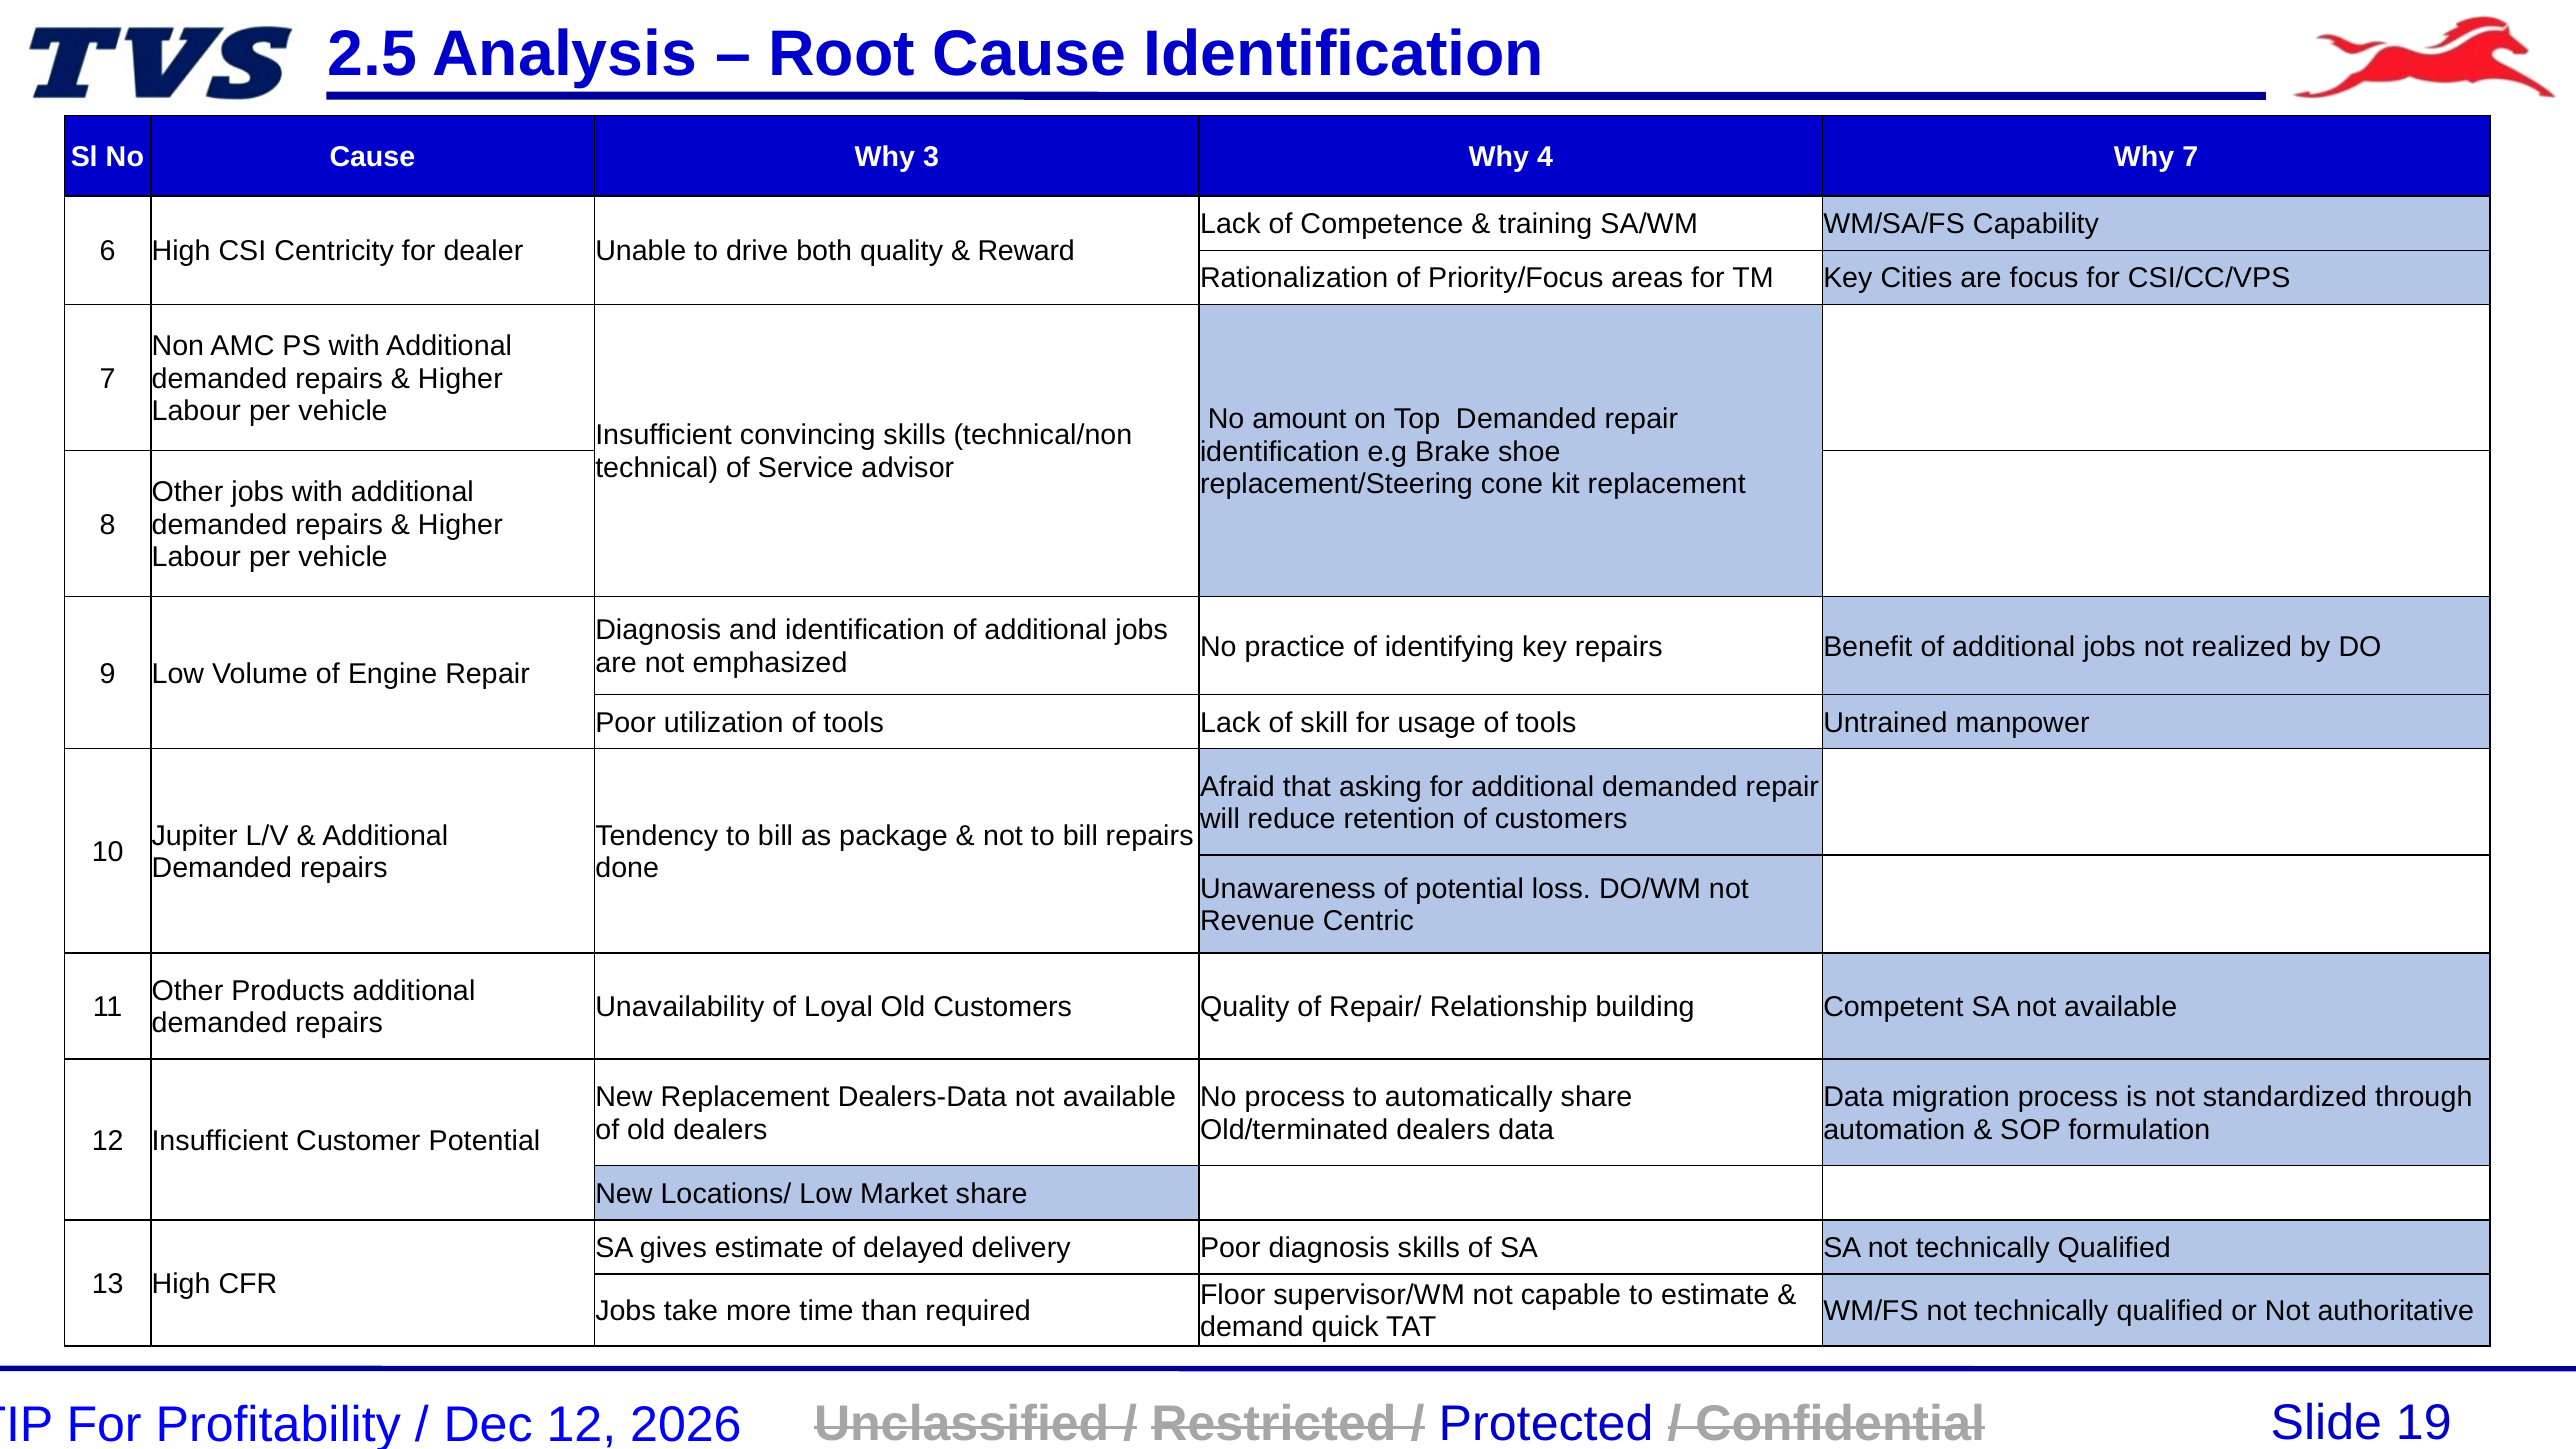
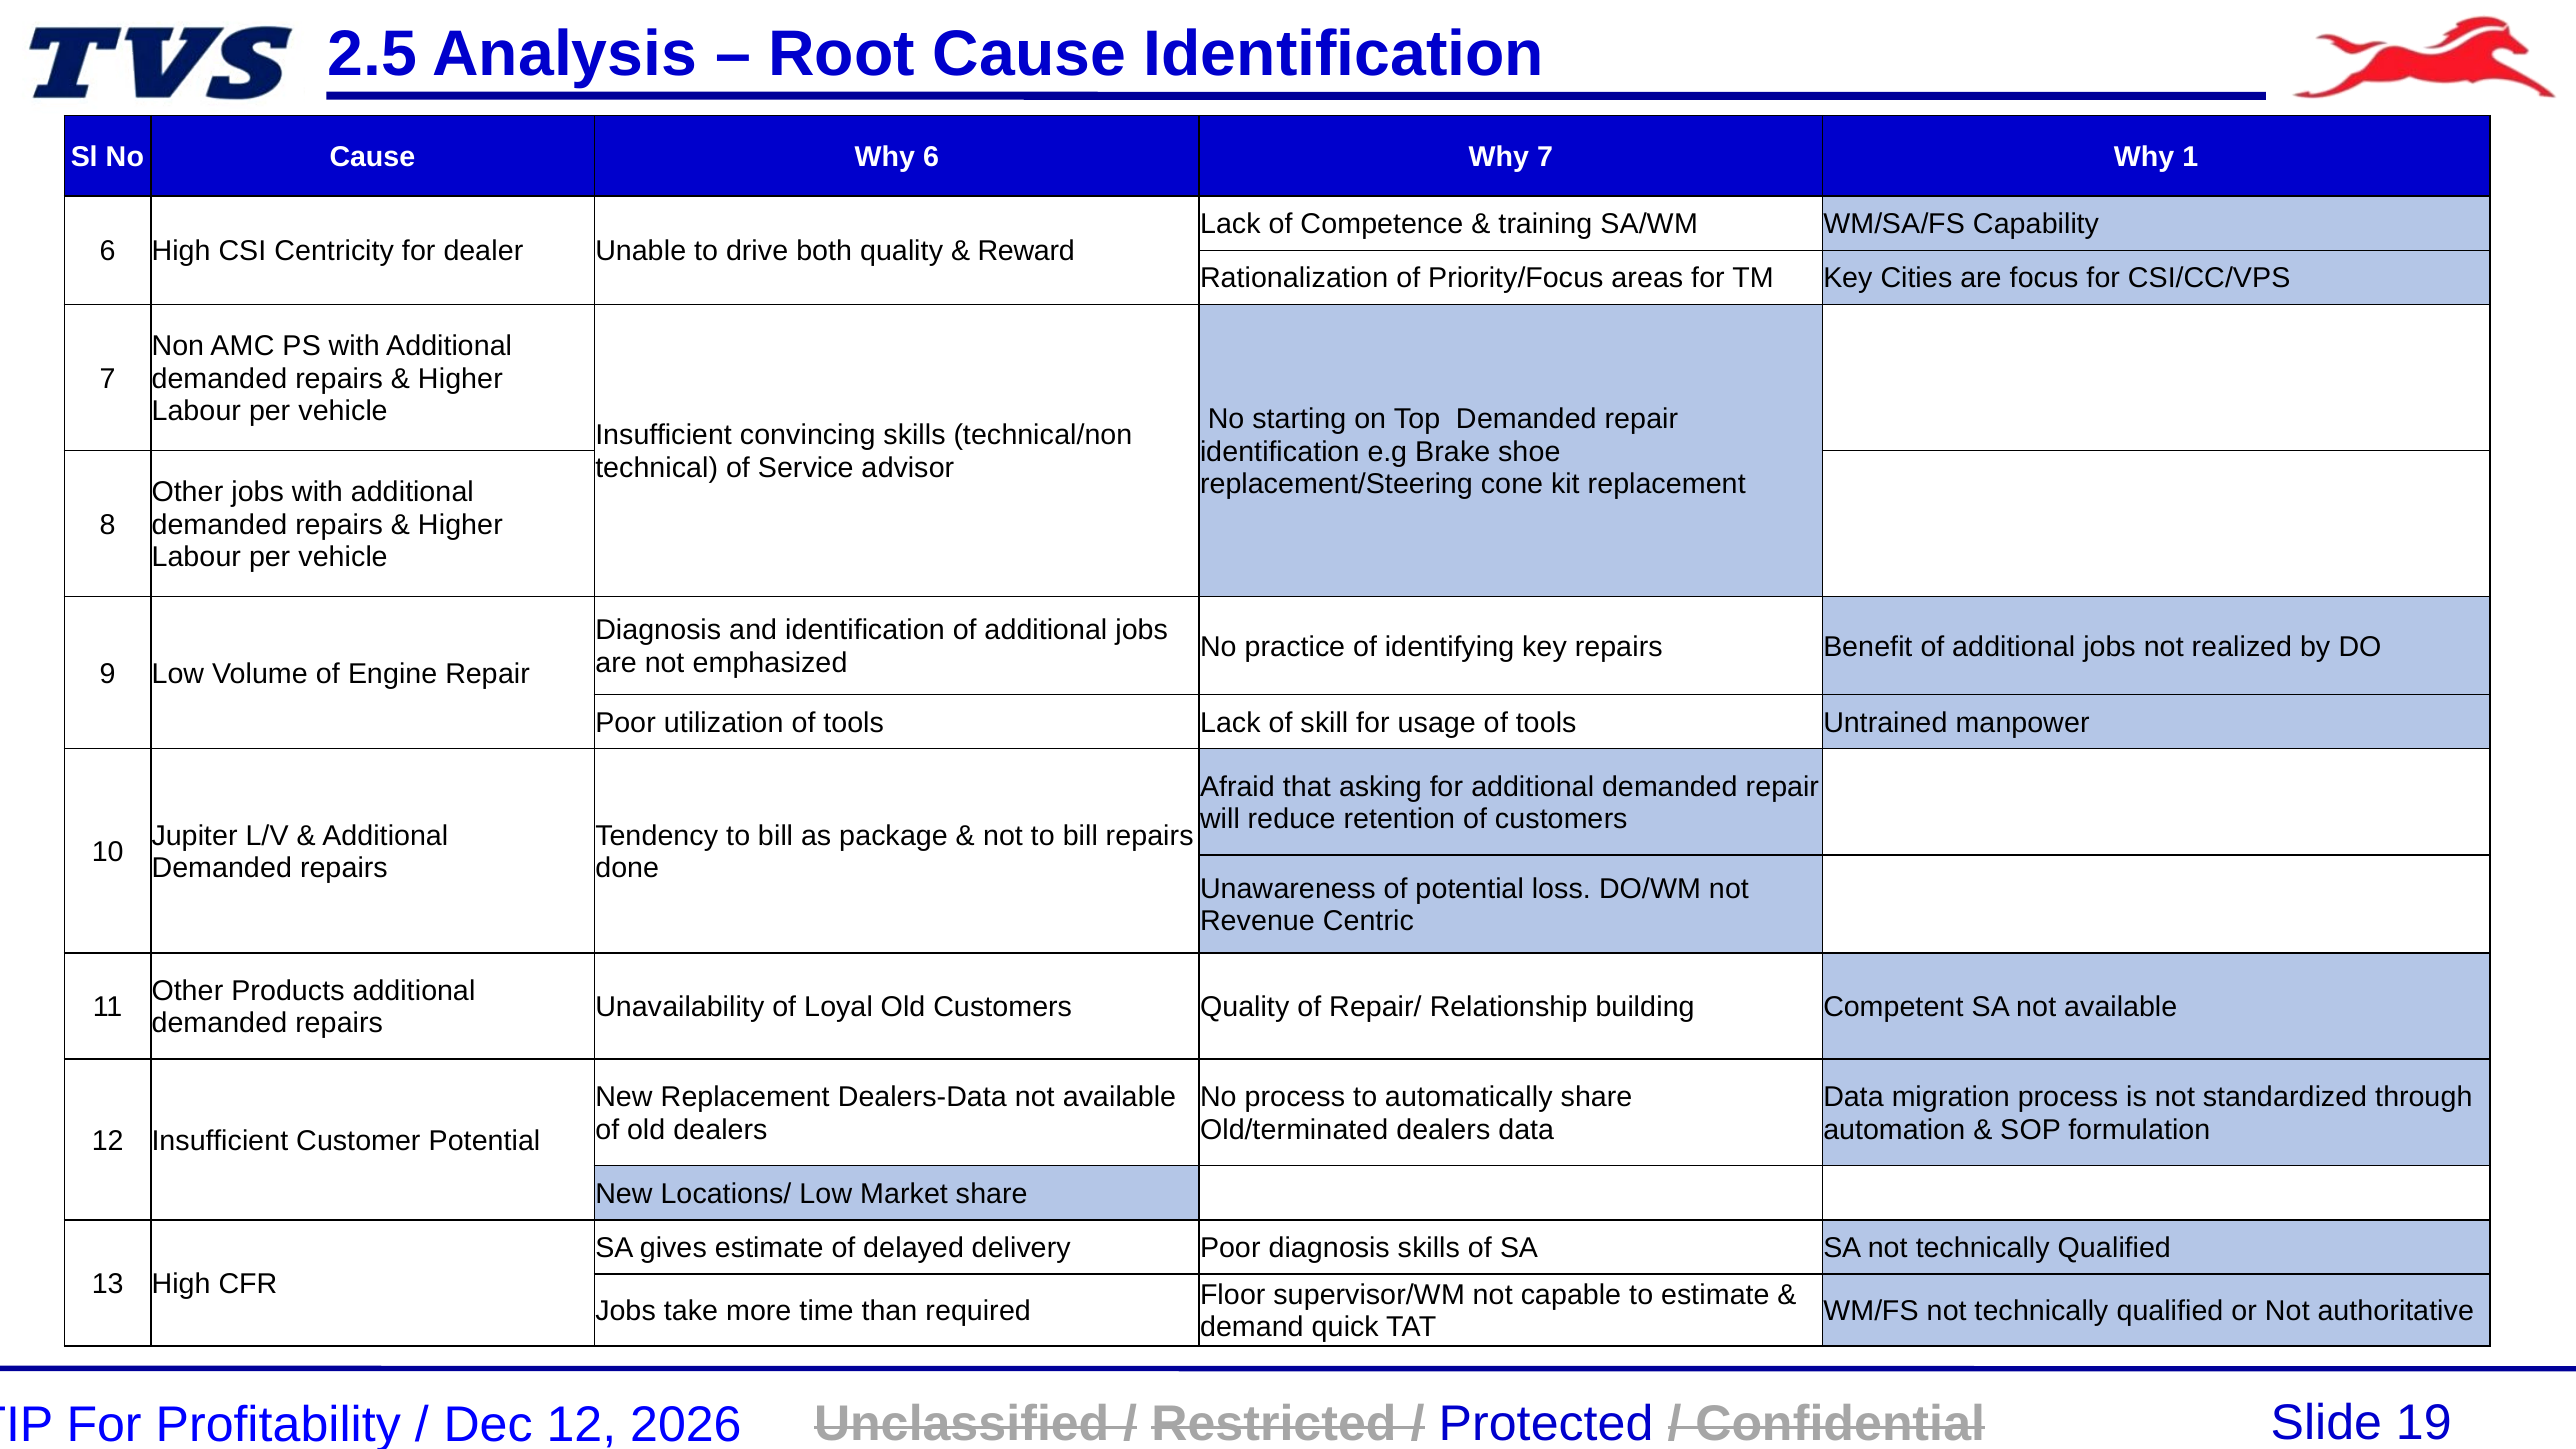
Why 3: 3 -> 6
Why 4: 4 -> 7
Why 7: 7 -> 1
amount: amount -> starting
